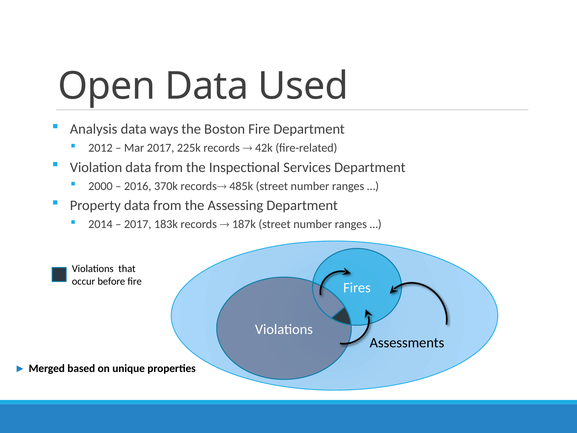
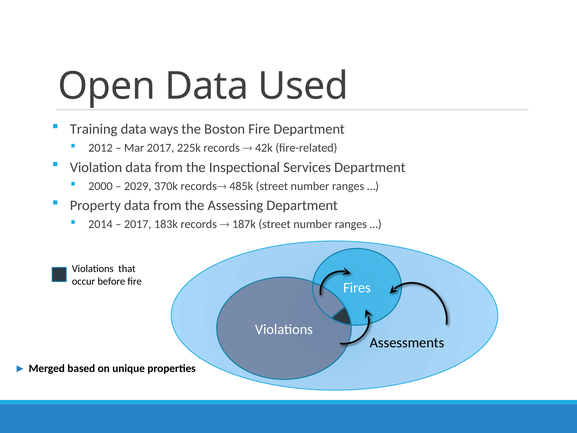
Analysis: Analysis -> Training
2016: 2016 -> 2029
